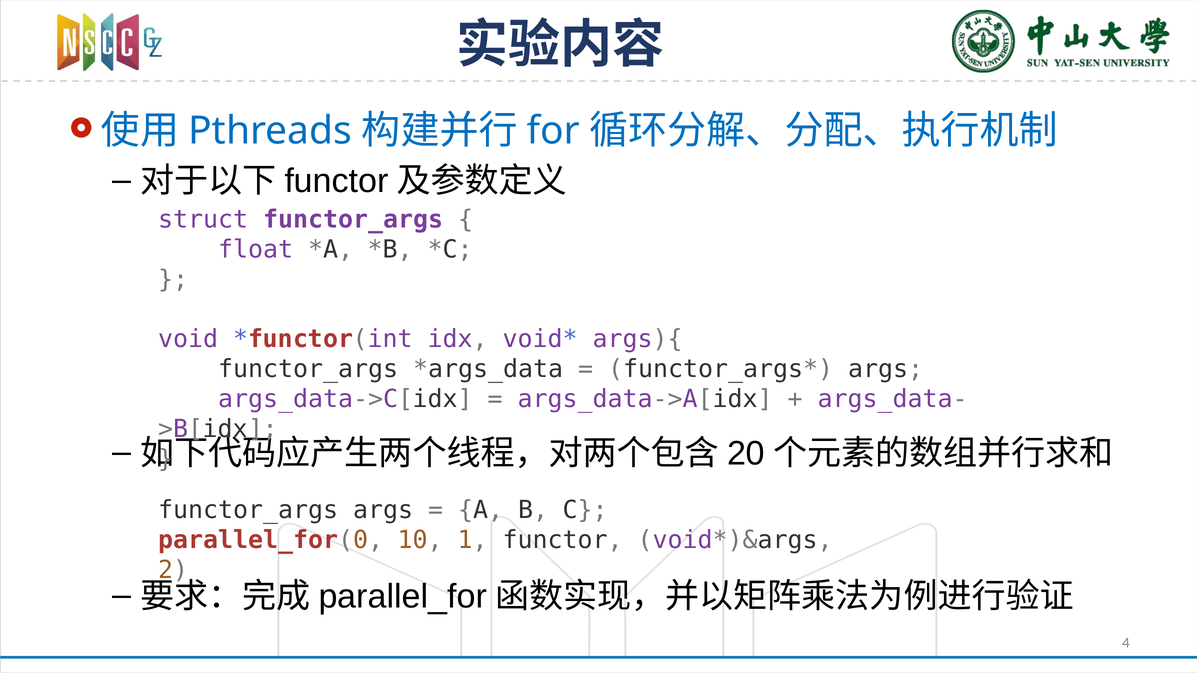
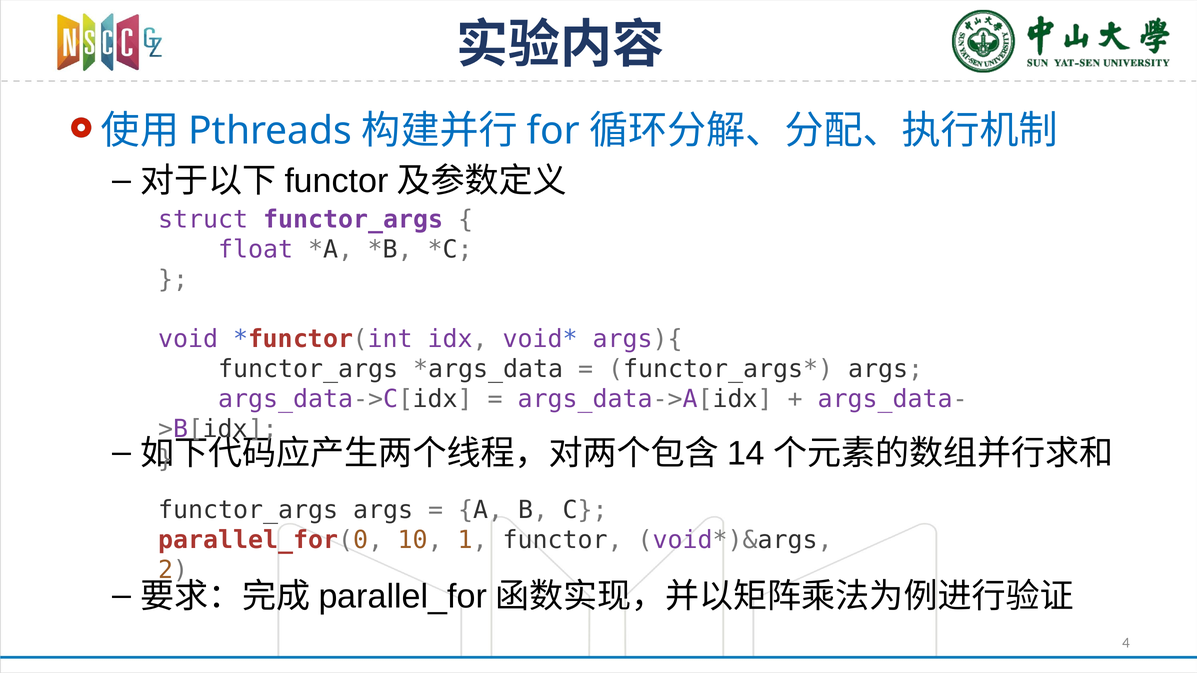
20: 20 -> 14
